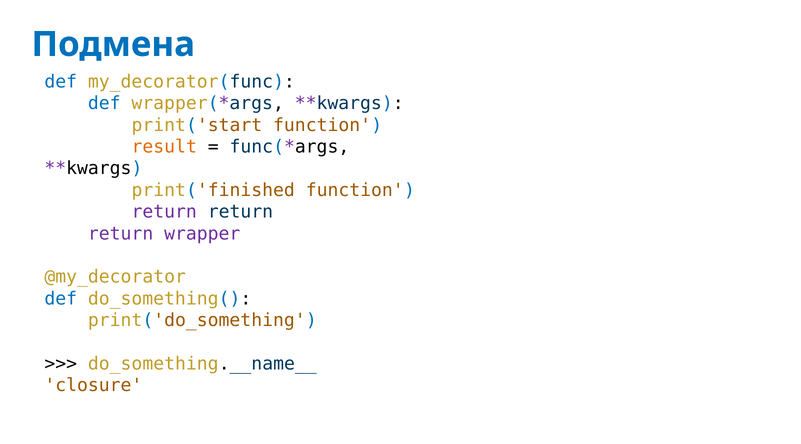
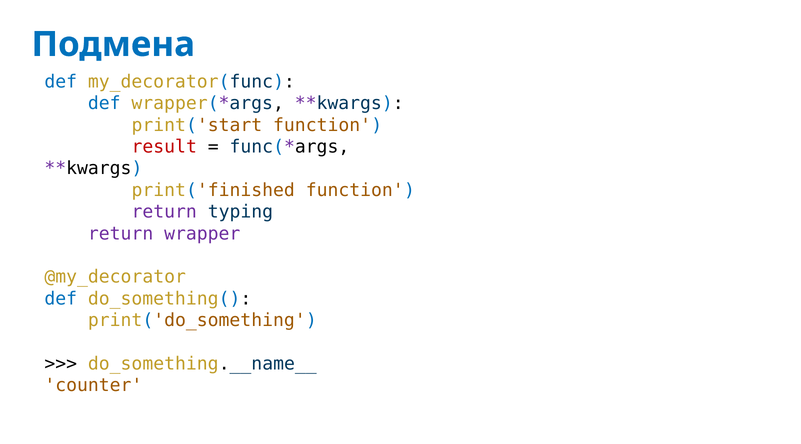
result colour: orange -> red
return at (240, 212): return -> typing
closure: closure -> counter
